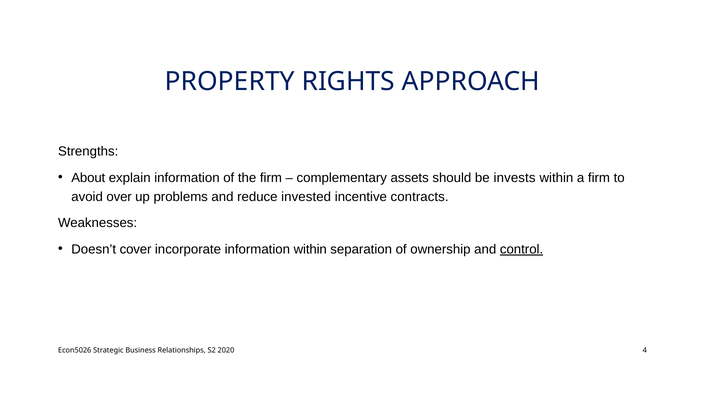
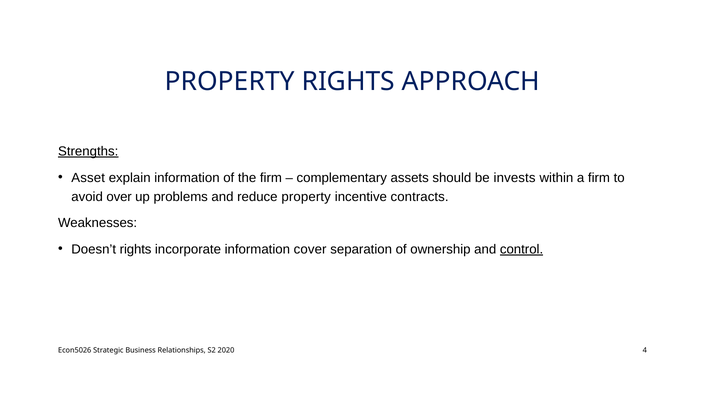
Strengths underline: none -> present
About: About -> Asset
reduce invested: invested -> property
Doesn’t cover: cover -> rights
information within: within -> cover
